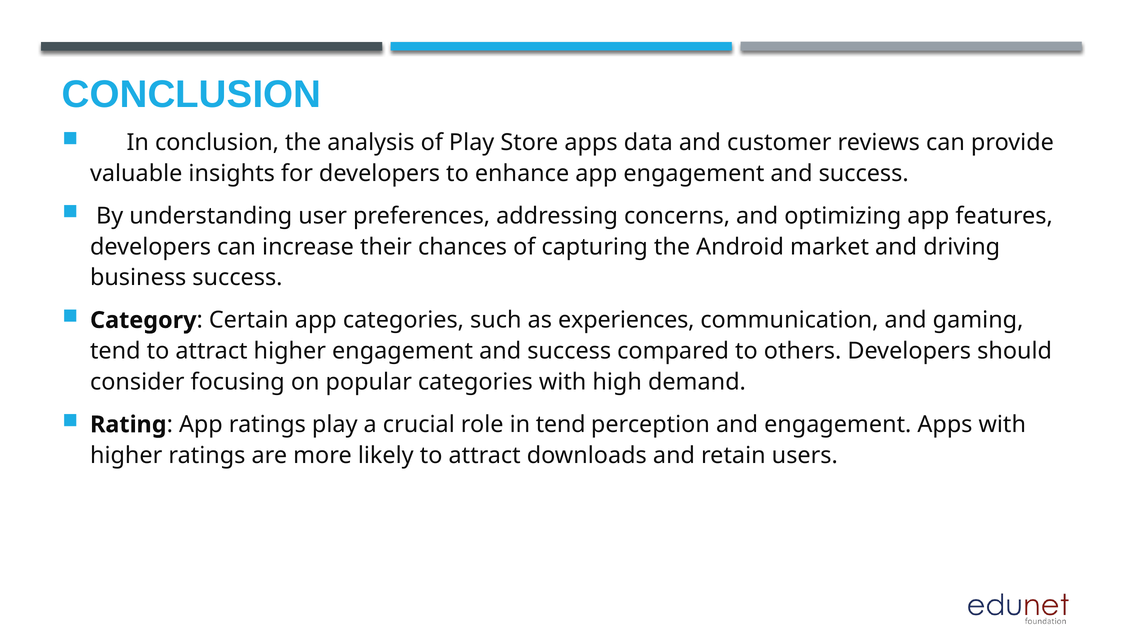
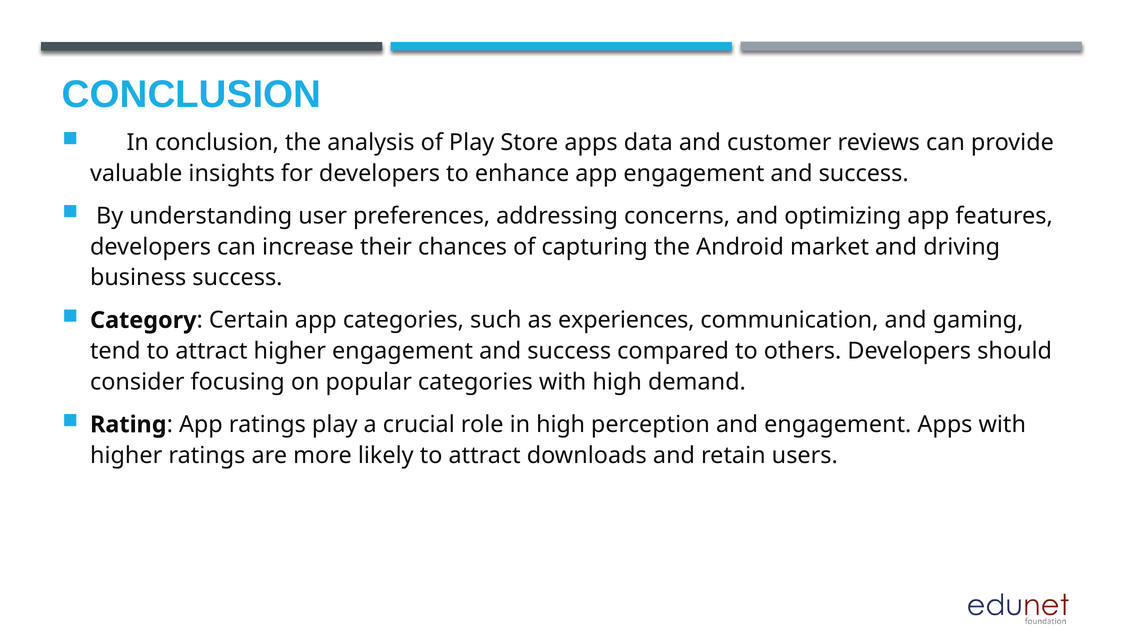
in tend: tend -> high
